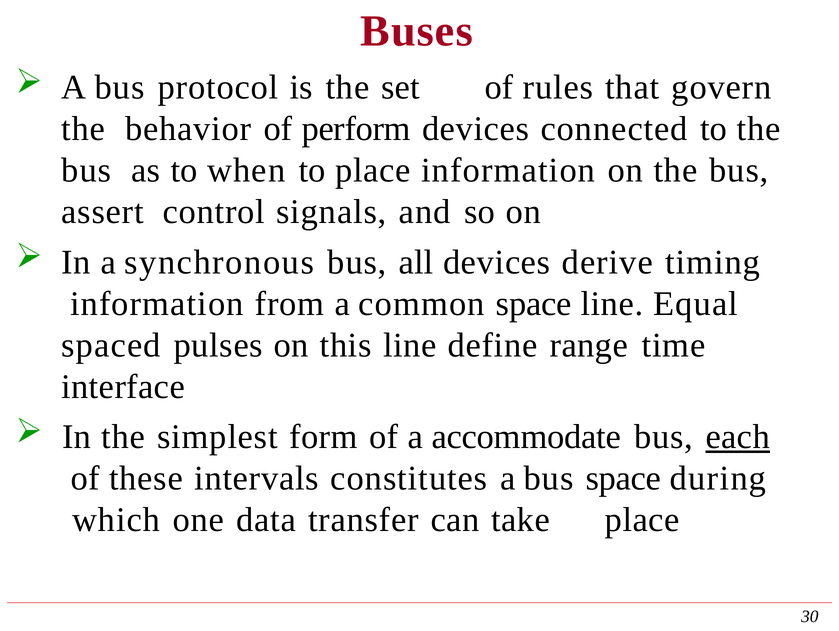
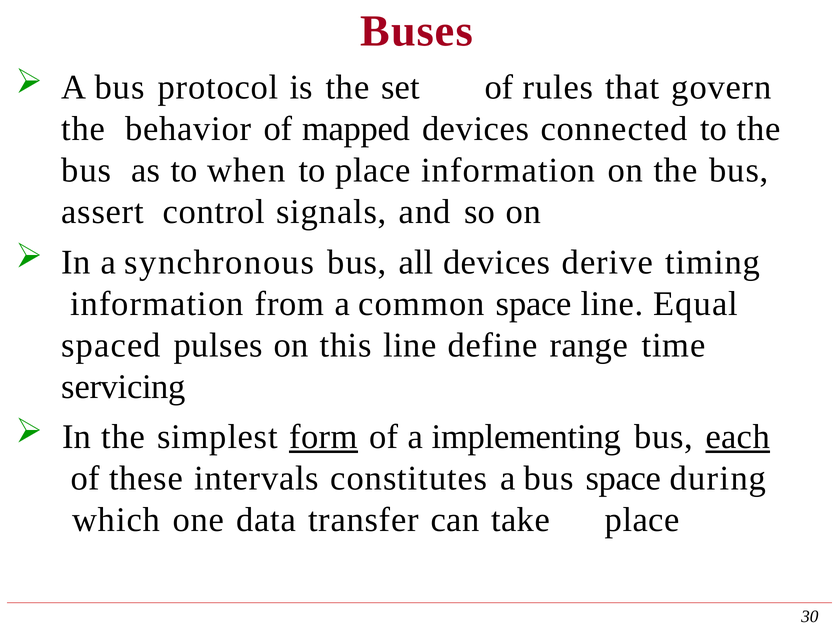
perform: perform -> mapped
interface: interface -> servicing
form underline: none -> present
accommodate: accommodate -> implementing
